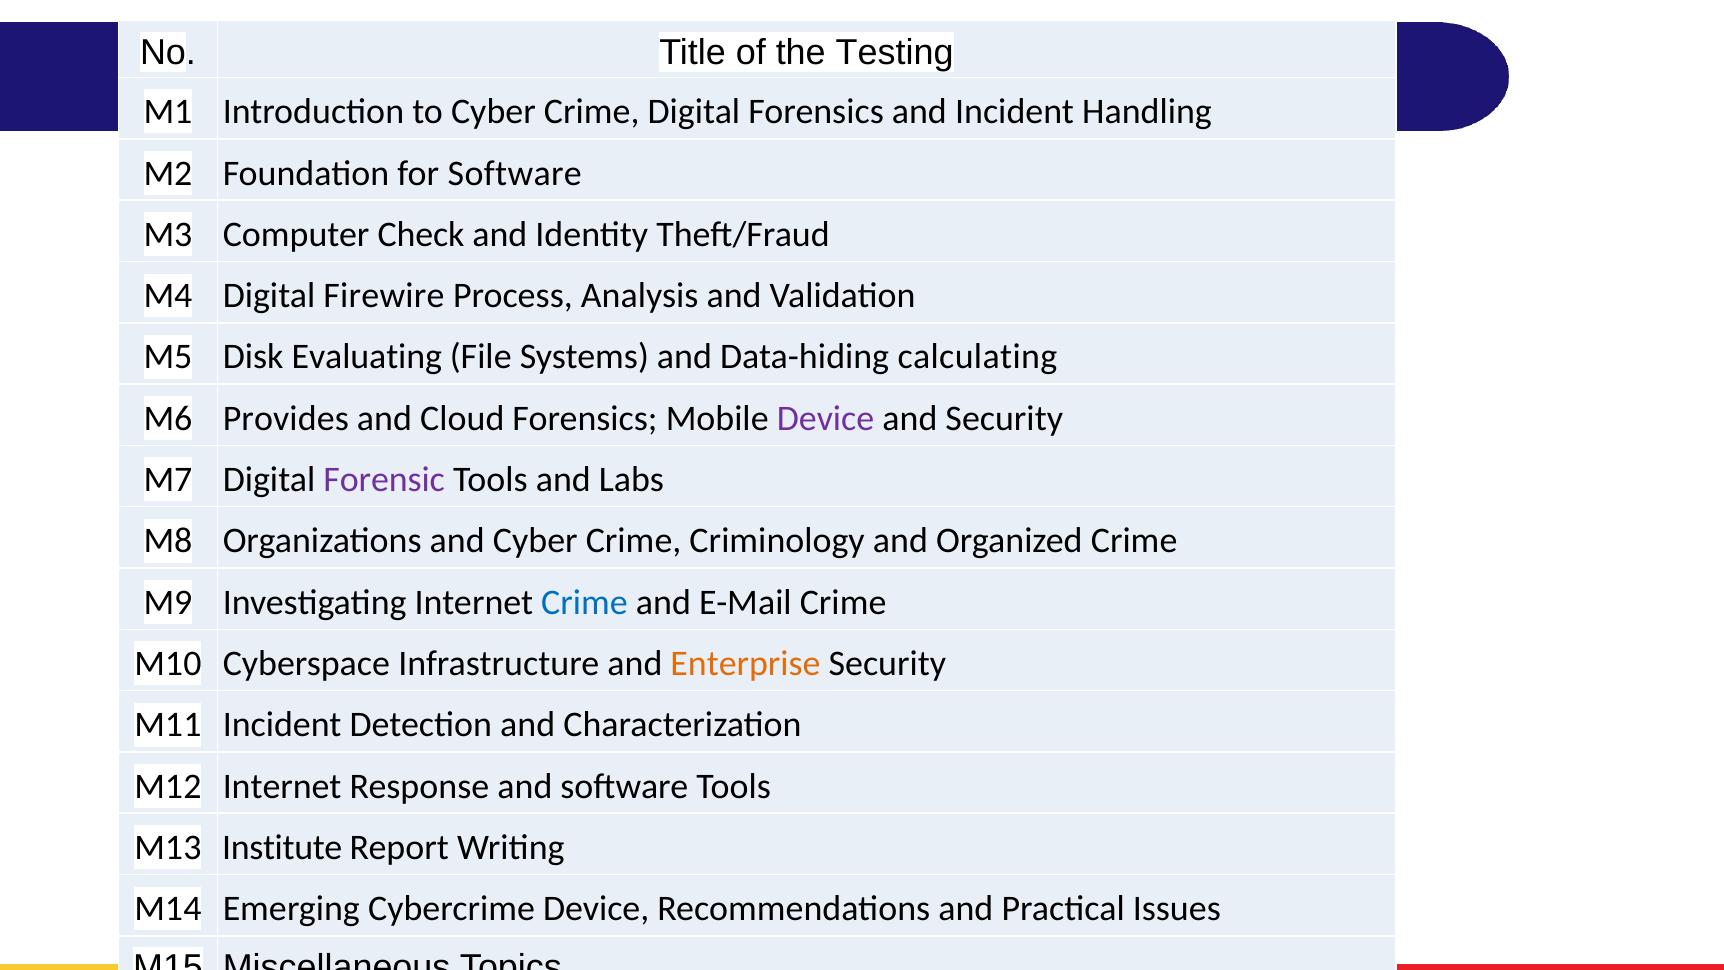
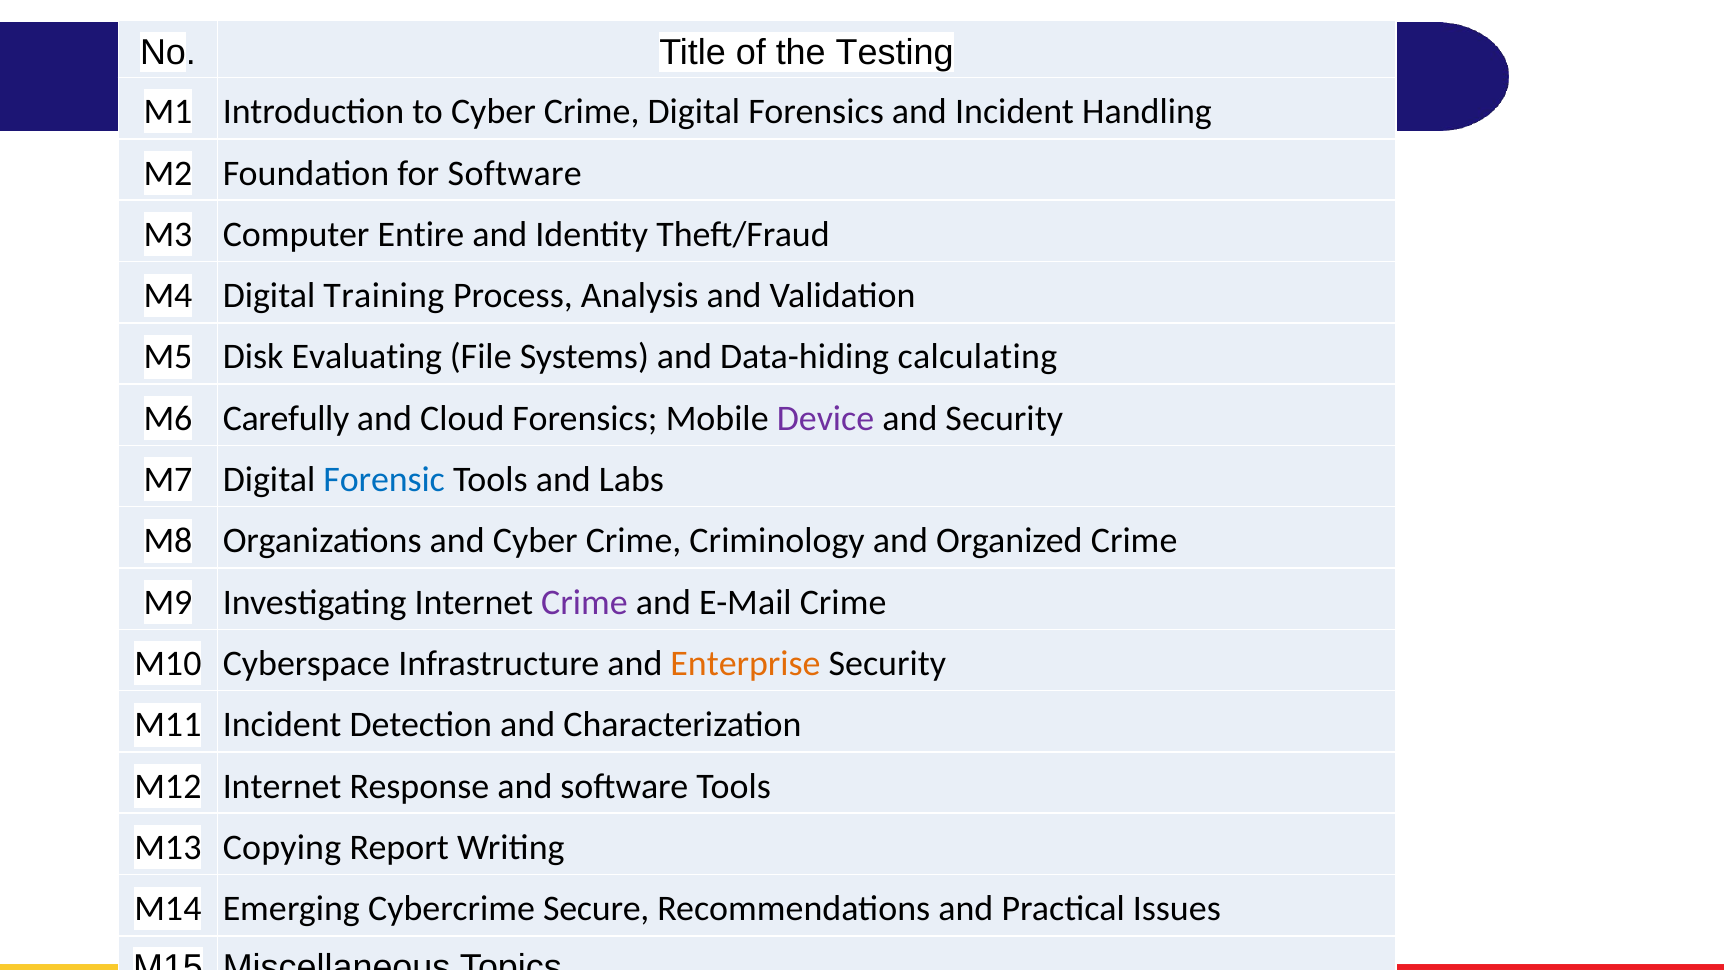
Check: Check -> Entire
Firewire: Firewire -> Training
Provides: Provides -> Carefully
Forensic colour: purple -> blue
Crime at (584, 602) colour: blue -> purple
Institute: Institute -> Copying
Cybercrime Device: Device -> Secure
